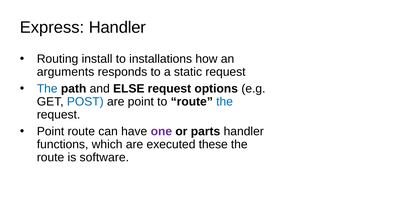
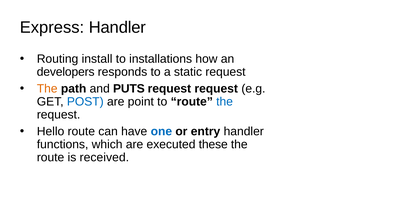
arguments: arguments -> developers
The at (47, 89) colour: blue -> orange
ELSE: ELSE -> PUTS
request options: options -> request
Point at (51, 131): Point -> Hello
one colour: purple -> blue
parts: parts -> entry
software: software -> received
